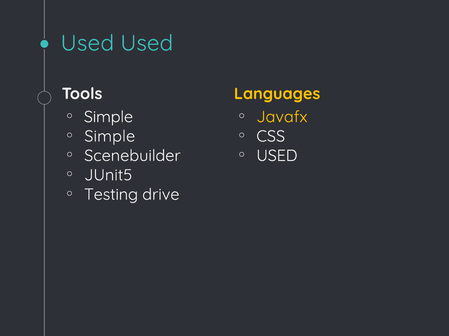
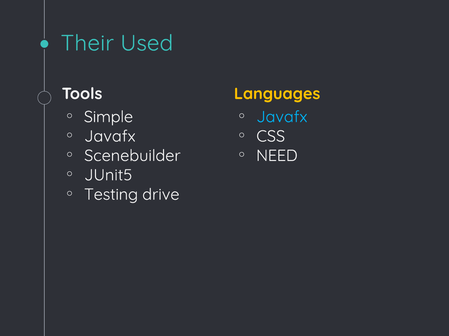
Used at (87, 43): Used -> Their
Javafx at (282, 117) colour: yellow -> light blue
Simple at (110, 137): Simple -> Javafx
USED at (277, 156): USED -> NEED
